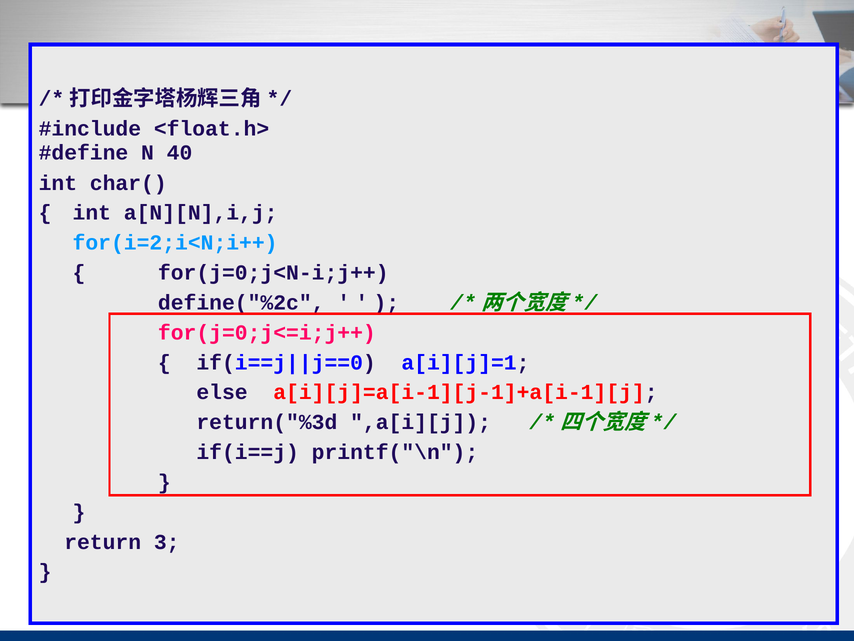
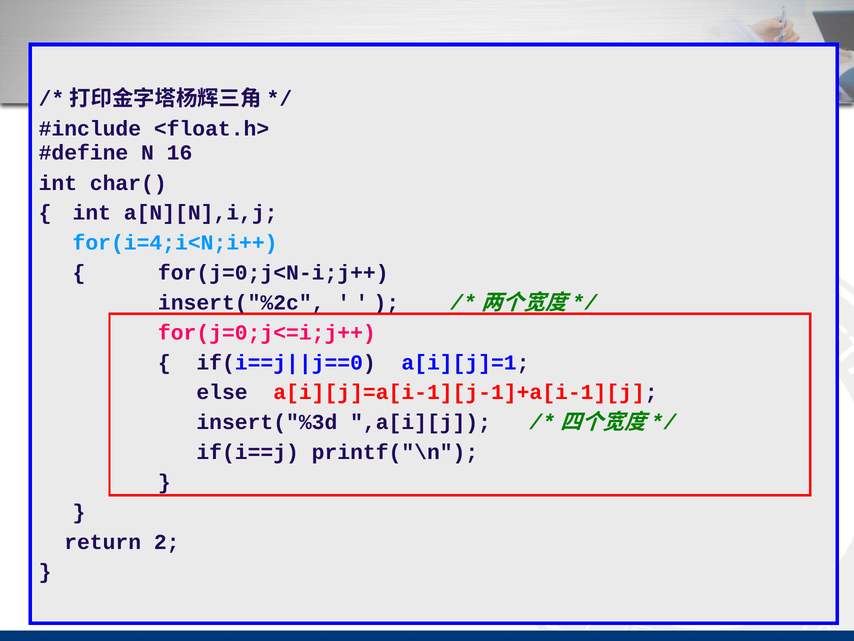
40: 40 -> 16
for(i=2;i<N;i++: for(i=2;i<N;i++ -> for(i=4;i<N;i++
define("%2c: define("%2c -> insert("%2c
return("%3d: return("%3d -> insert("%3d
3: 3 -> 2
